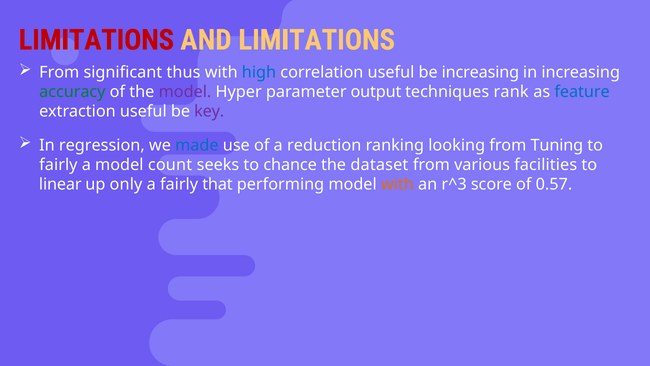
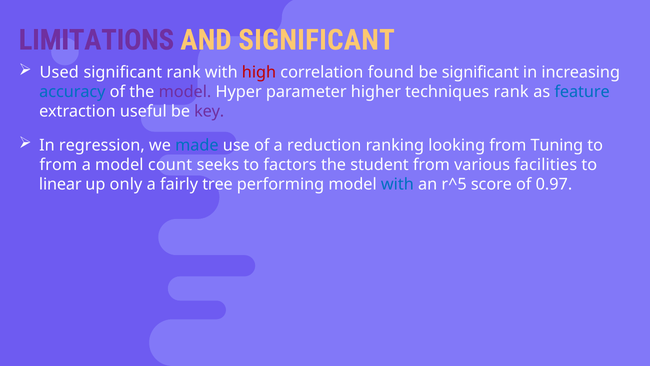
LIMITATIONS at (96, 40) colour: red -> purple
AND LIMITATIONS: LIMITATIONS -> SIGNIFICANT
From at (59, 72): From -> Used
significant thus: thus -> rank
high colour: blue -> red
correlation useful: useful -> found
be increasing: increasing -> significant
accuracy colour: green -> blue
output: output -> higher
fairly at (58, 165): fairly -> from
chance: chance -> factors
dataset: dataset -> student
that: that -> tree
with at (397, 184) colour: orange -> blue
r^3: r^3 -> r^5
0.57: 0.57 -> 0.97
